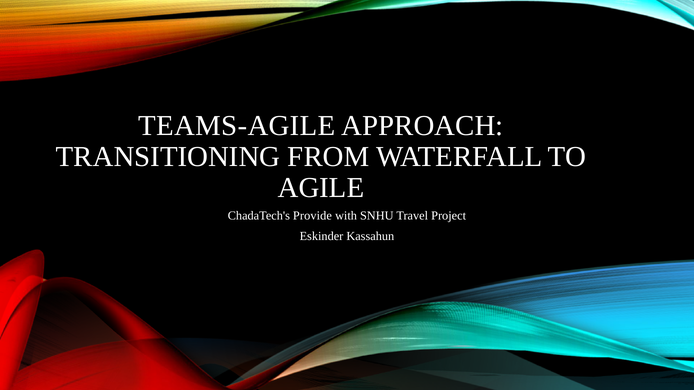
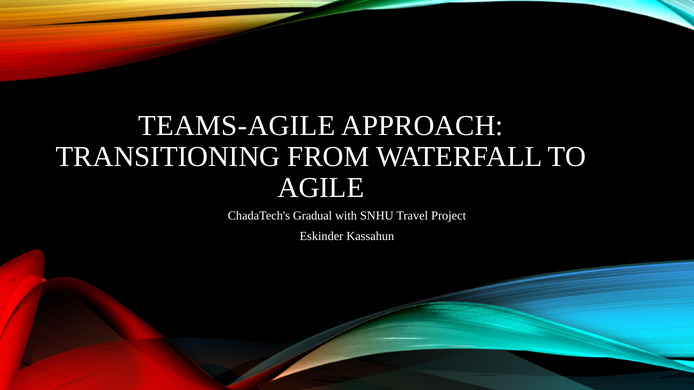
Provide: Provide -> Gradual
